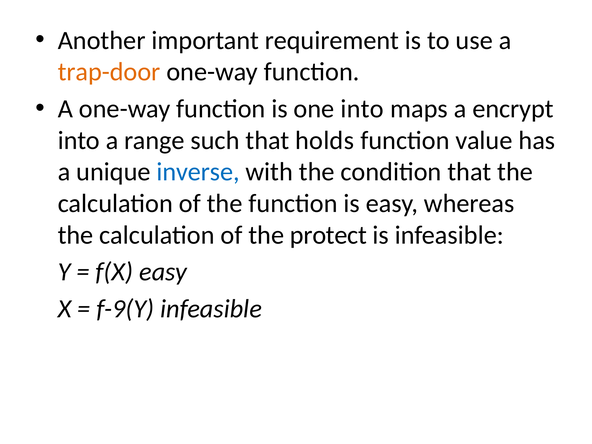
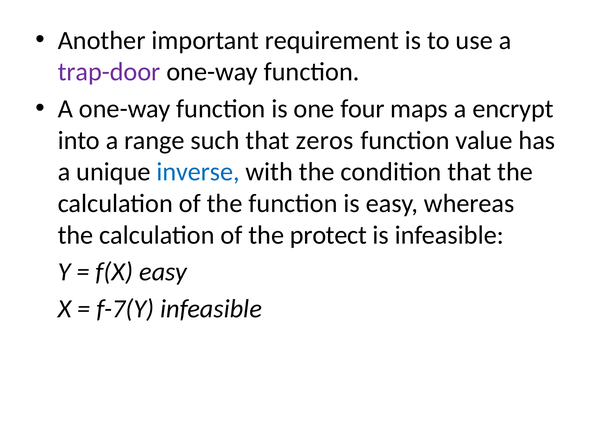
trap-door colour: orange -> purple
one into: into -> four
holds: holds -> zeros
f-9(Y: f-9(Y -> f-7(Y
